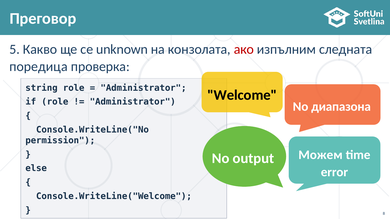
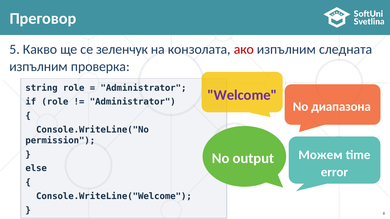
unknown: unknown -> зеленчук
поредица at (38, 67): поредица -> изпълним
Welcome colour: black -> purple
